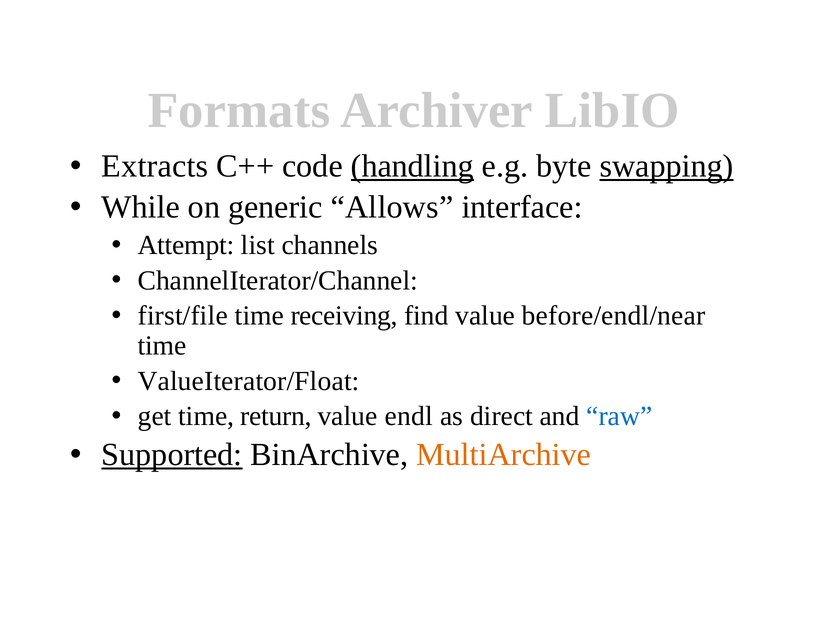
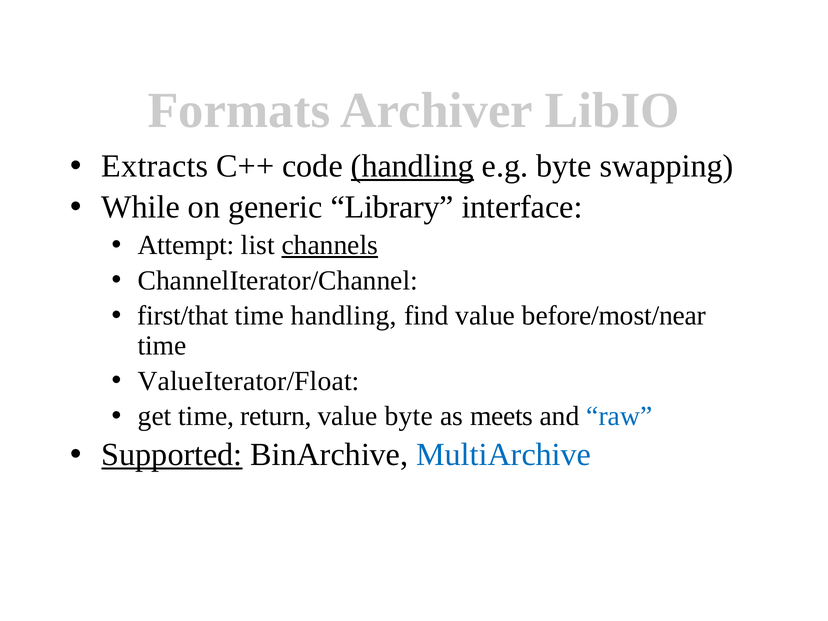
swapping underline: present -> none
Allows: Allows -> Library
channels underline: none -> present
first/file: first/file -> first/that
time receiving: receiving -> handling
before/endl/near: before/endl/near -> before/most/near
value endl: endl -> byte
direct: direct -> meets
MultiArchive colour: orange -> blue
